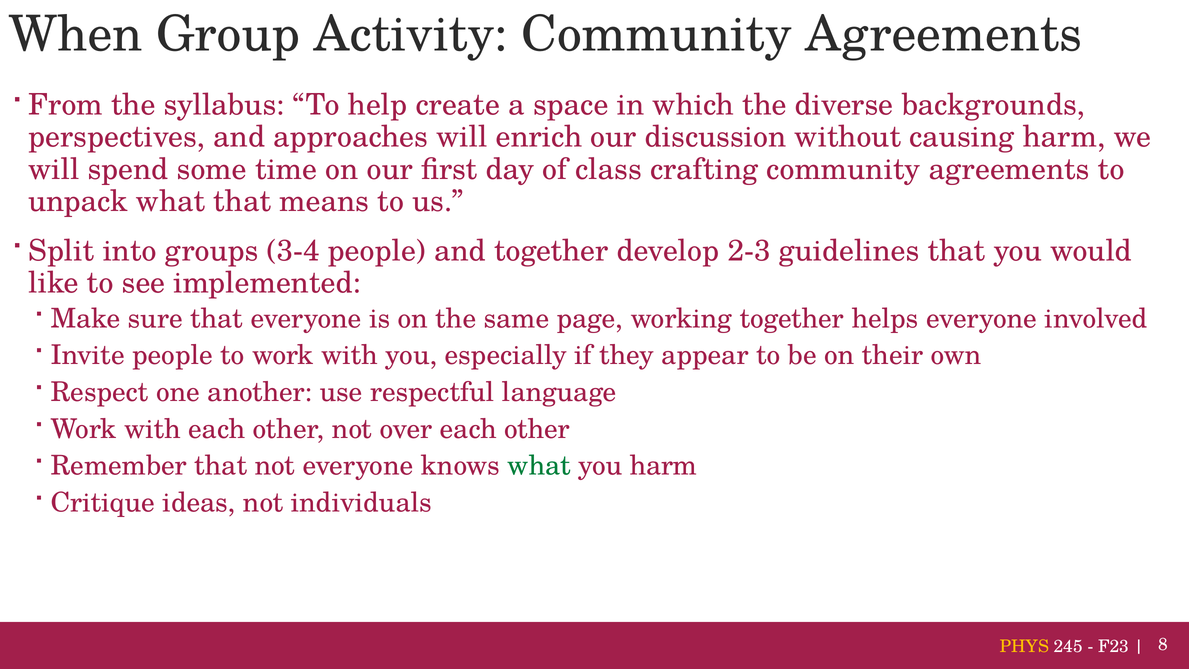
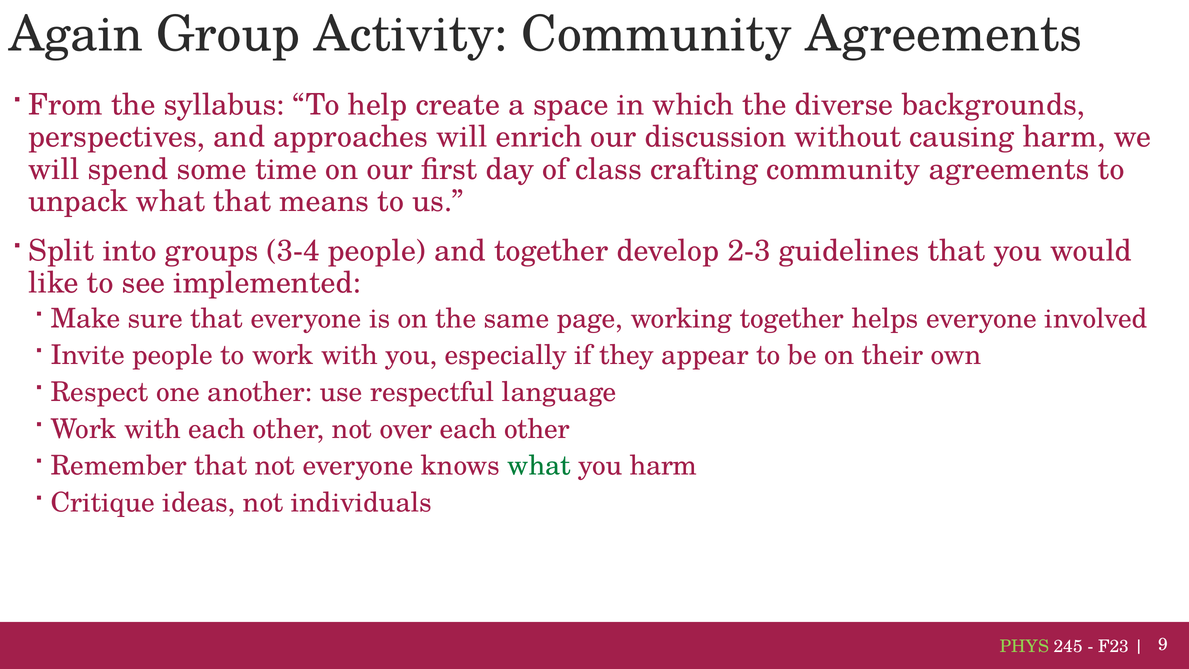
When: When -> Again
PHYS colour: yellow -> light green
8: 8 -> 9
